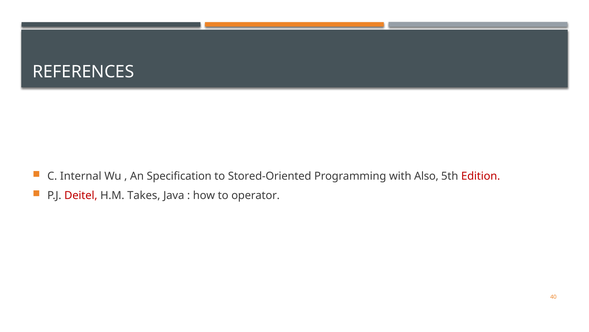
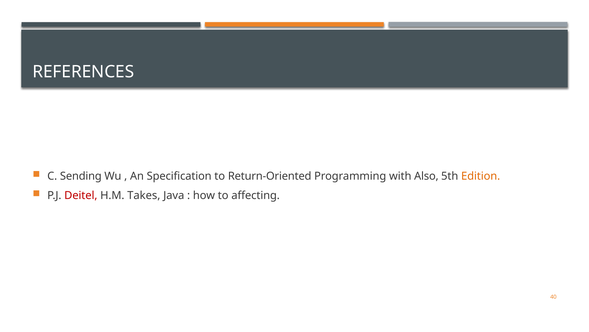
Internal: Internal -> Sending
Stored-Oriented: Stored-Oriented -> Return-Oriented
Edition colour: red -> orange
operator: operator -> affecting
